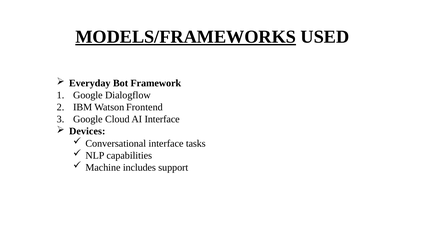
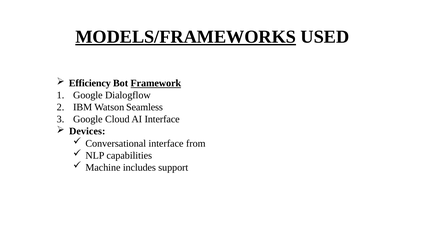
Everyday: Everyday -> Efficiency
Framework underline: none -> present
Frontend: Frontend -> Seamless
tasks: tasks -> from
